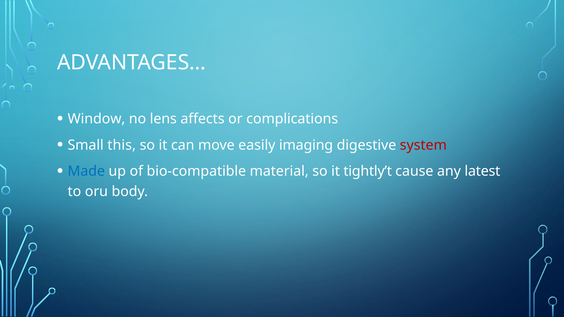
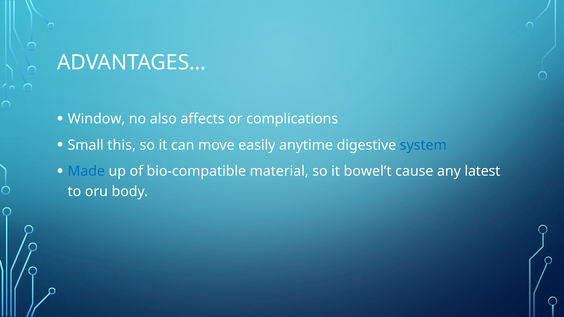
lens: lens -> also
imaging: imaging -> anytime
system colour: red -> blue
tightly’t: tightly’t -> bowel’t
